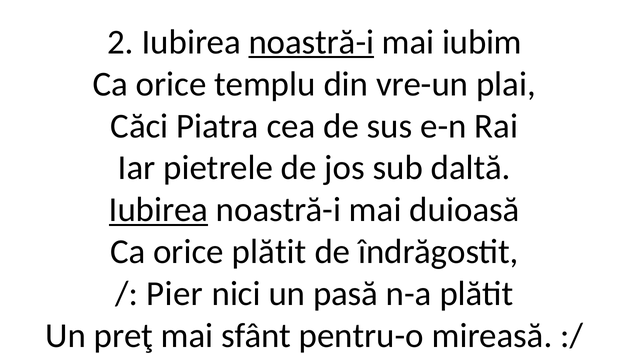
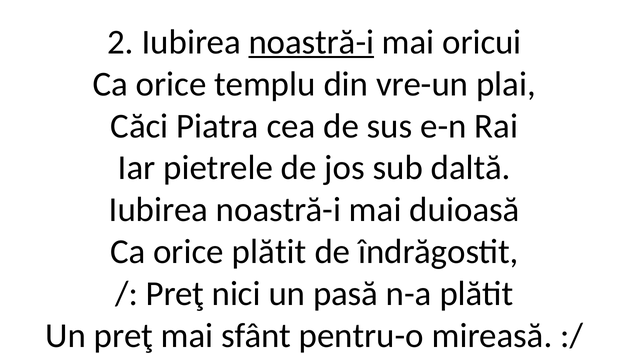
iubim: iubim -> oricui
Iubirea at (159, 210) underline: present -> none
Pier at (175, 294): Pier -> Preţ
